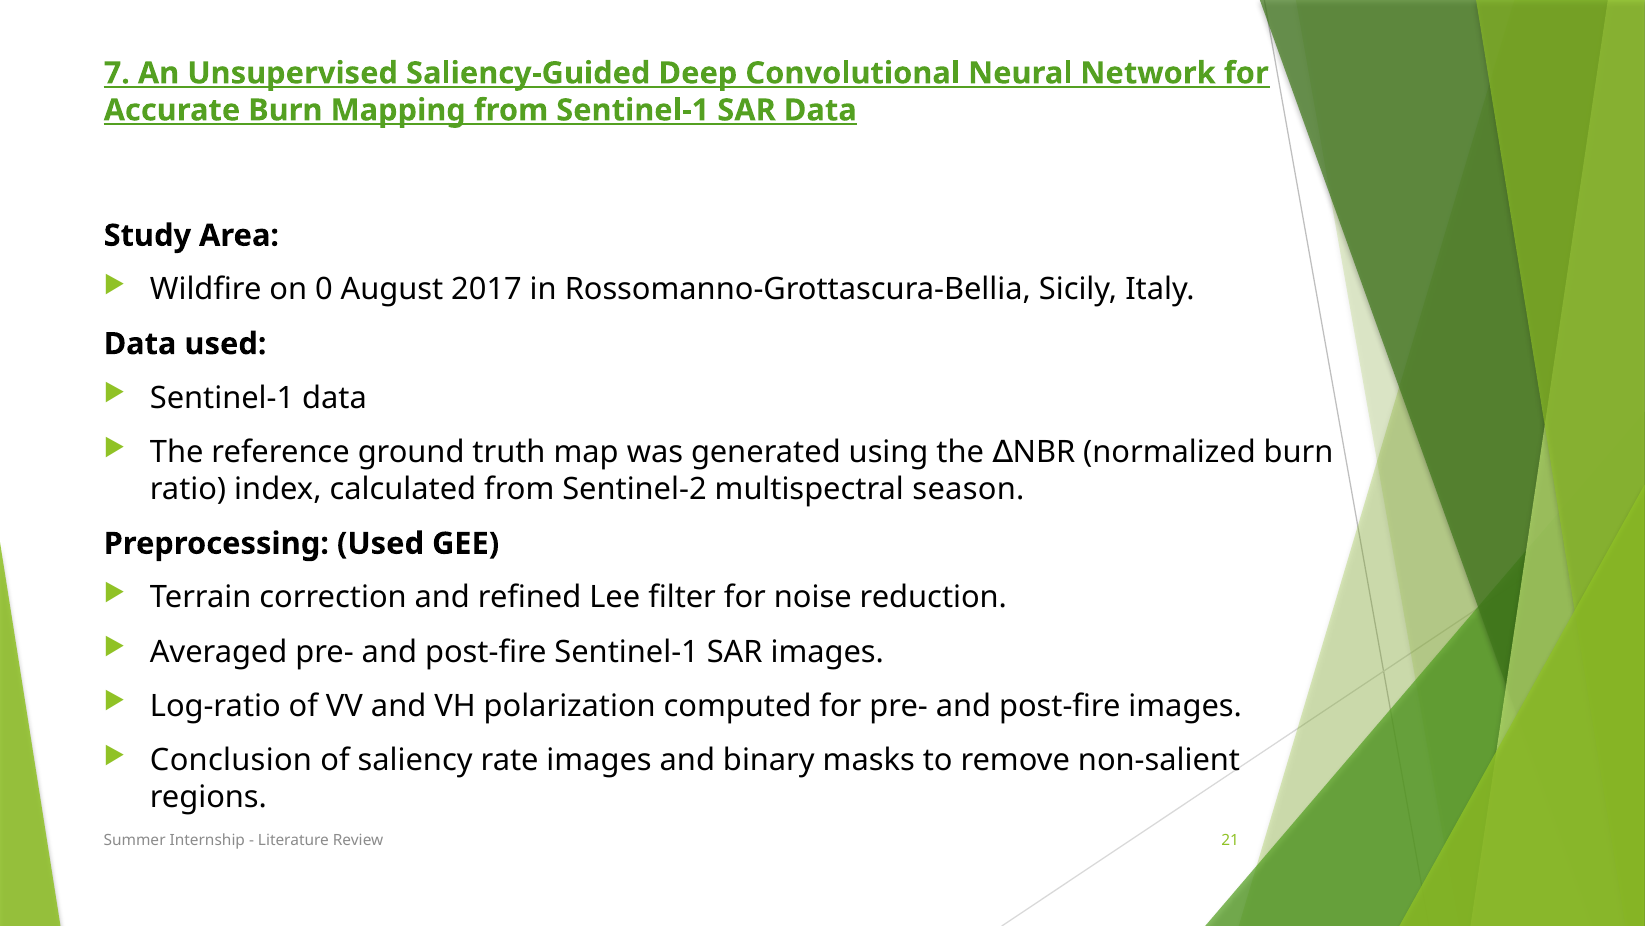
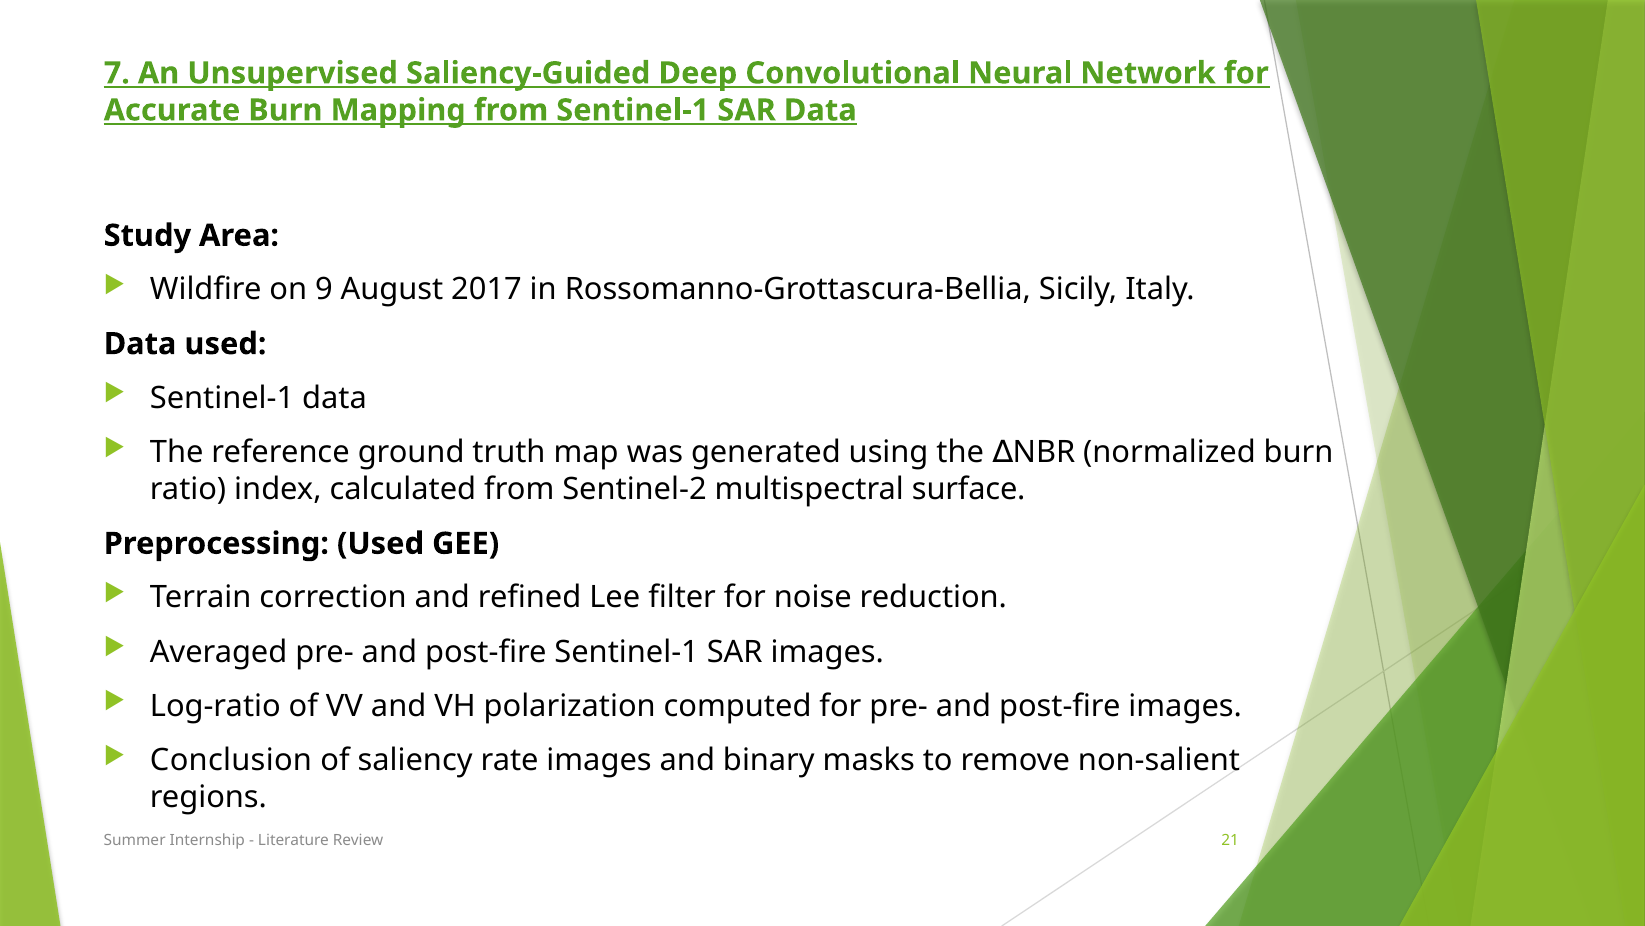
0: 0 -> 9
season: season -> surface
